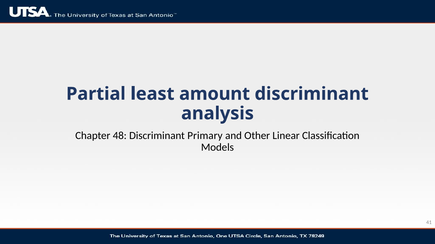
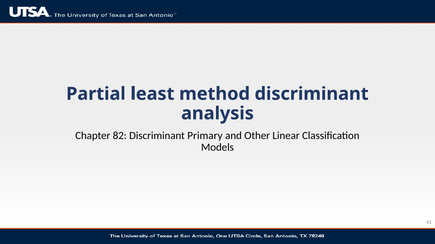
amount: amount -> method
48: 48 -> 82
